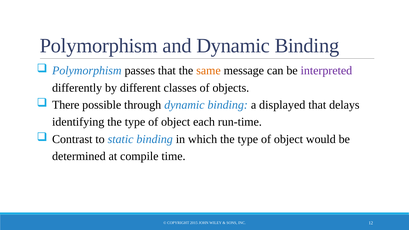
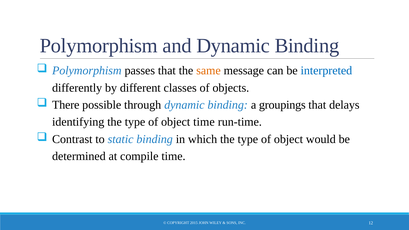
interpreted colour: purple -> blue
displayed: displayed -> groupings
object each: each -> time
